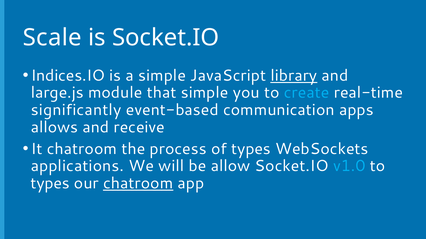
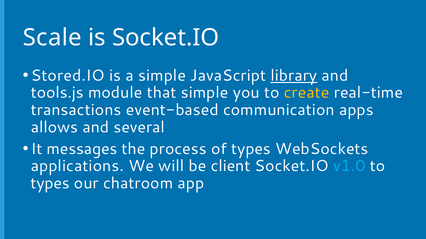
Indices.IO: Indices.IO -> Stored.IO
large.js: large.js -> tools.js
create colour: light blue -> yellow
significantly: significantly -> transactions
receive: receive -> several
It chatroom: chatroom -> messages
allow: allow -> client
chatroom at (138, 184) underline: present -> none
